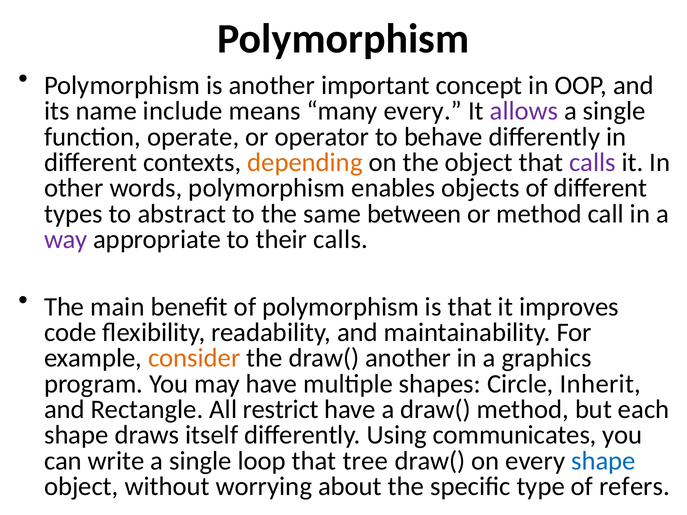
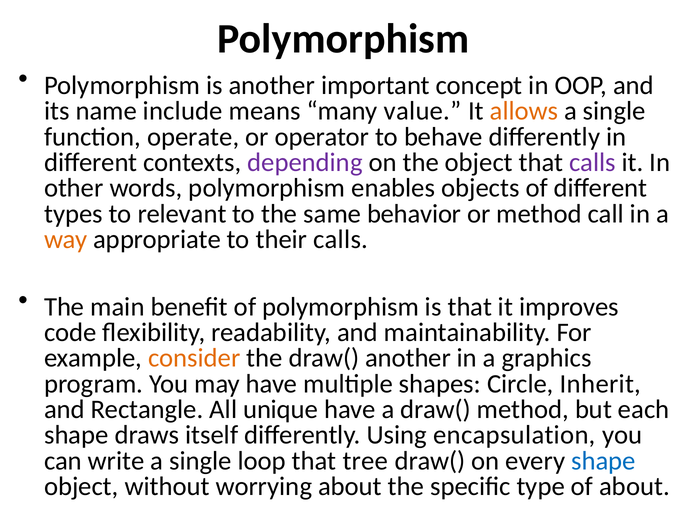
many every: every -> value
allows colour: purple -> orange
depending colour: orange -> purple
abstract: abstract -> relevant
between: between -> behavior
way colour: purple -> orange
restrict: restrict -> unique
communicates: communicates -> encapsulation
of refers: refers -> about
